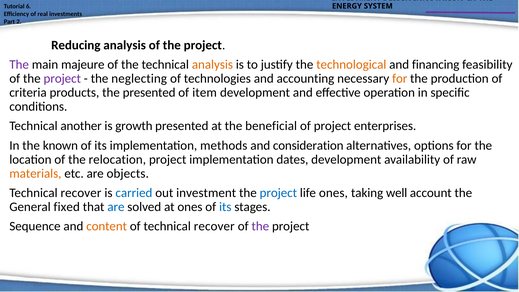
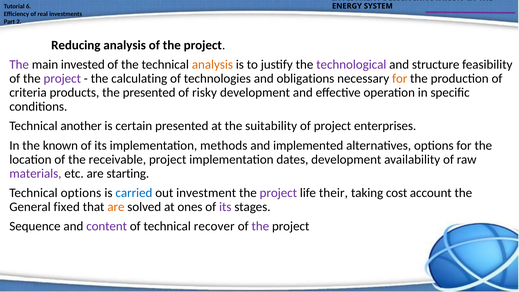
majeure: majeure -> invested
technological colour: orange -> purple
financing: financing -> structure
neglecting: neglecting -> calculating
accounting: accounting -> obligations
item: item -> risky
growth: growth -> certain
beneficial: beneficial -> suitability
consideration: consideration -> implemented
relocation: relocation -> receivable
materials colour: orange -> purple
objects: objects -> starting
recover at (81, 193): recover -> options
project at (278, 193) colour: blue -> purple
life ones: ones -> their
well: well -> cost
are at (116, 207) colour: blue -> orange
its at (225, 207) colour: blue -> purple
content colour: orange -> purple
